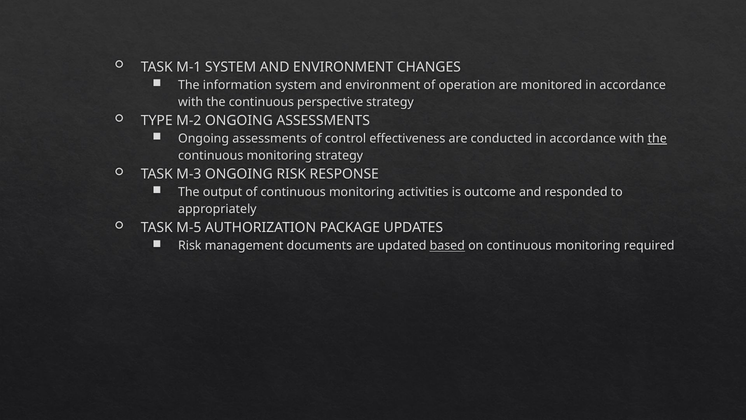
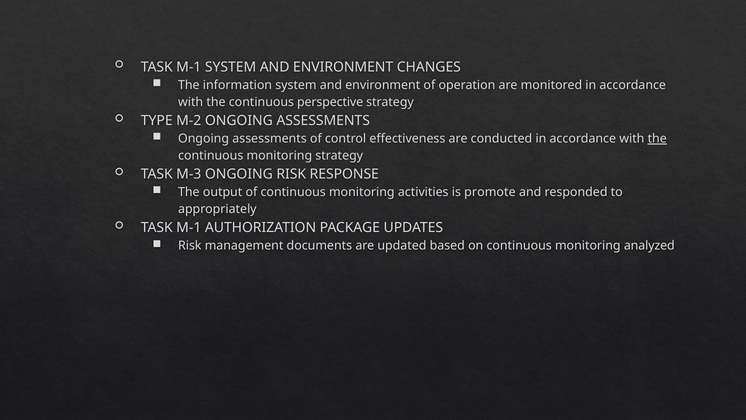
outcome: outcome -> promote
M-5 at (189, 228): M-5 -> M-1
based underline: present -> none
required: required -> analyzed
